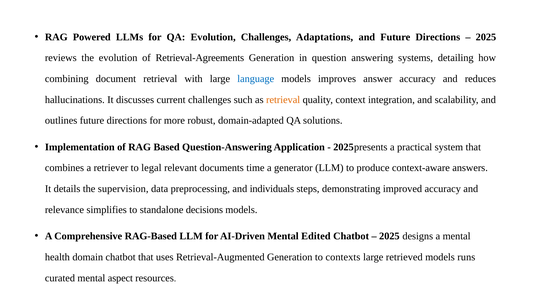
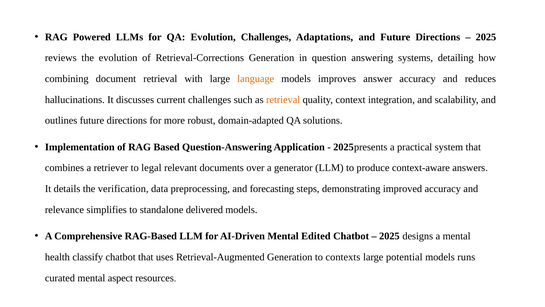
Retrieval-Agreements: Retrieval-Agreements -> Retrieval-Corrections
language colour: blue -> orange
time: time -> over
supervision: supervision -> verification
individuals: individuals -> forecasting
decisions: decisions -> delivered
domain: domain -> classify
retrieved: retrieved -> potential
